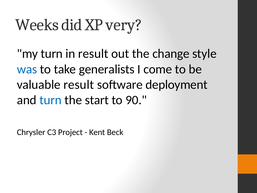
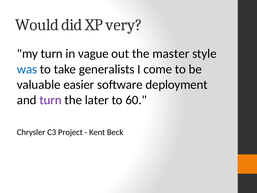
Weeks: Weeks -> Would
in result: result -> vague
change: change -> master
valuable result: result -> easier
turn at (51, 100) colour: blue -> purple
start: start -> later
90: 90 -> 60
